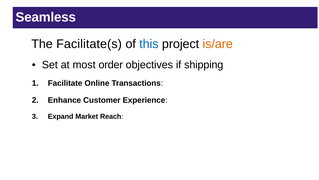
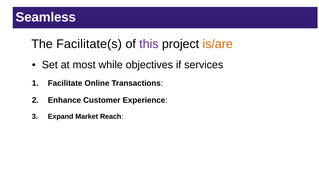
this colour: blue -> purple
order: order -> while
shipping: shipping -> services
